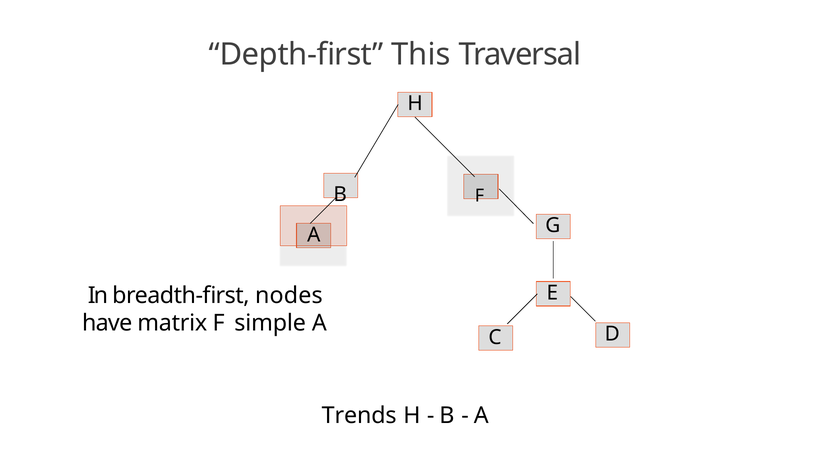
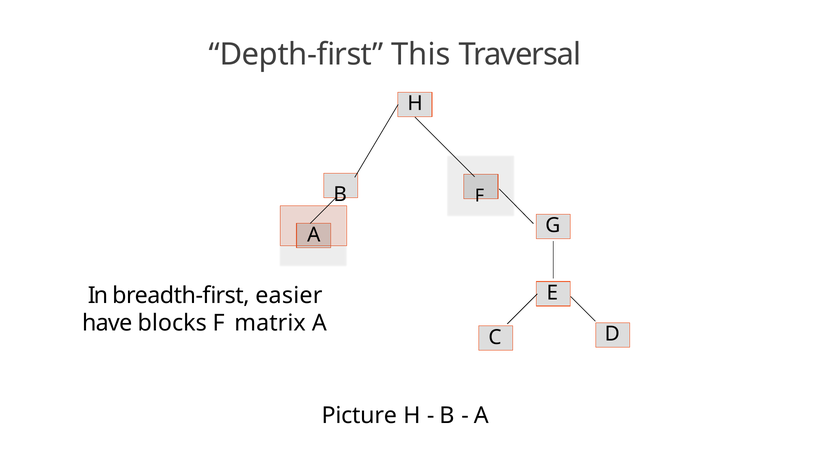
nodes: nodes -> easier
matrix: matrix -> blocks
simple: simple -> matrix
Trends: Trends -> Picture
